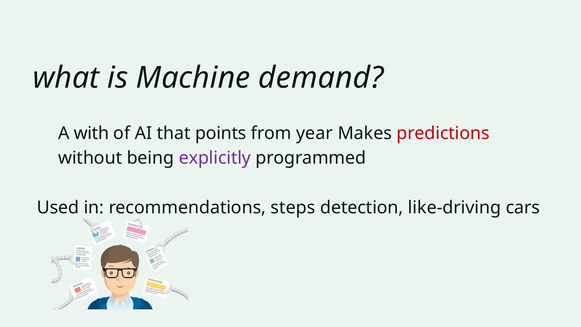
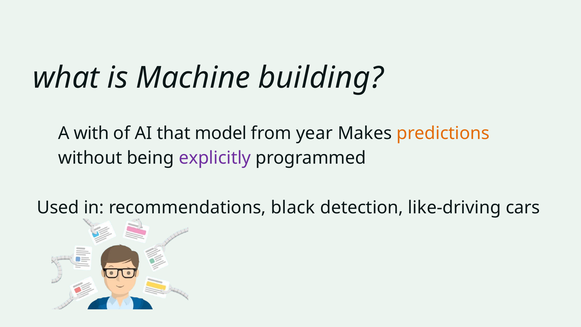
demand: demand -> building
points: points -> model
predictions colour: red -> orange
steps: steps -> black
